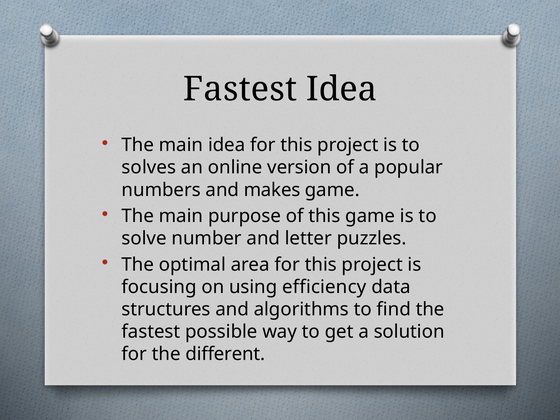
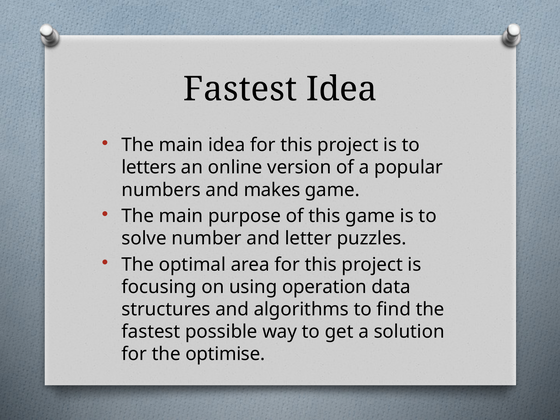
solves: solves -> letters
efficiency: efficiency -> operation
different: different -> optimise
